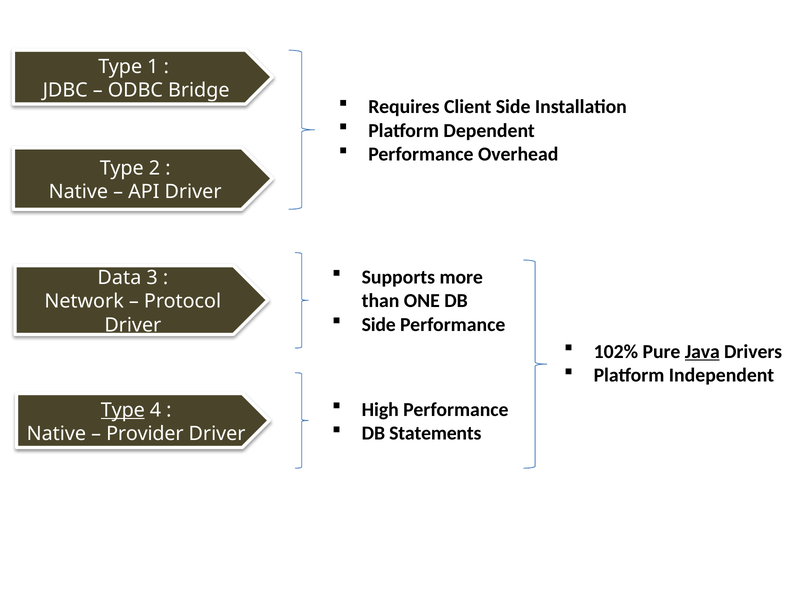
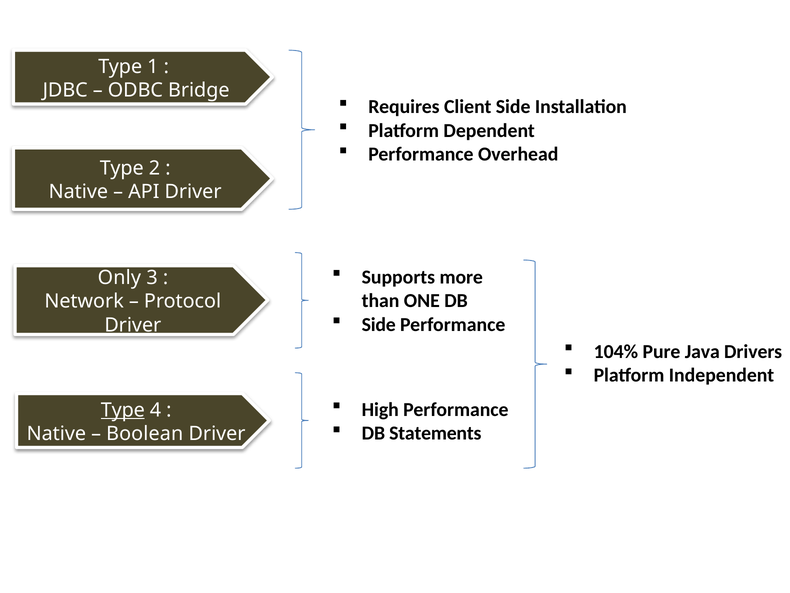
Data: Data -> Only
102%: 102% -> 104%
Java underline: present -> none
Provider: Provider -> Boolean
